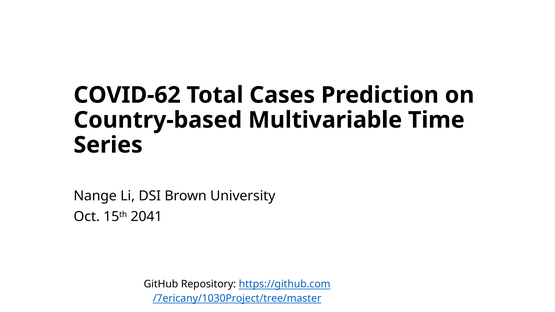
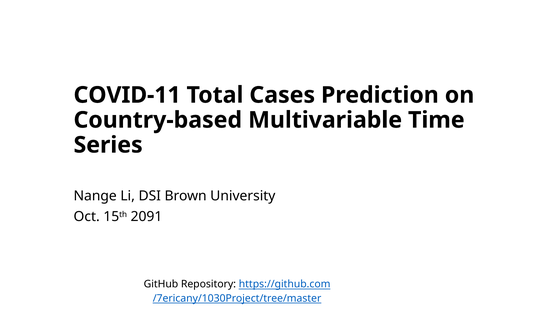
COVID-62: COVID-62 -> COVID-11
2041: 2041 -> 2091
